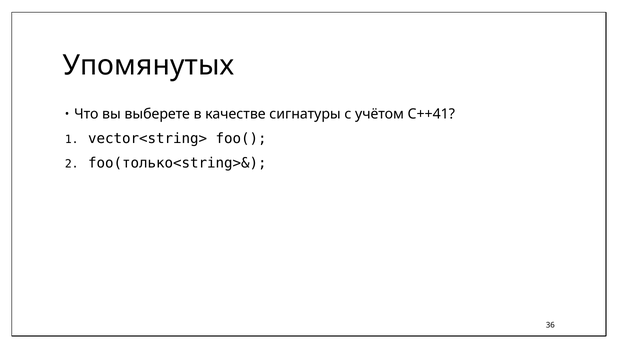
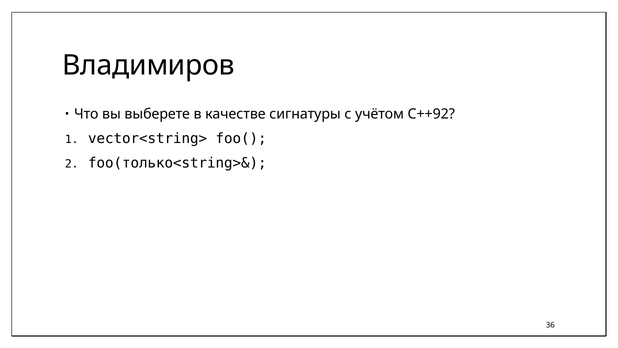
Упомянутых: Упомянутых -> Владимиров
C++41: C++41 -> C++92
